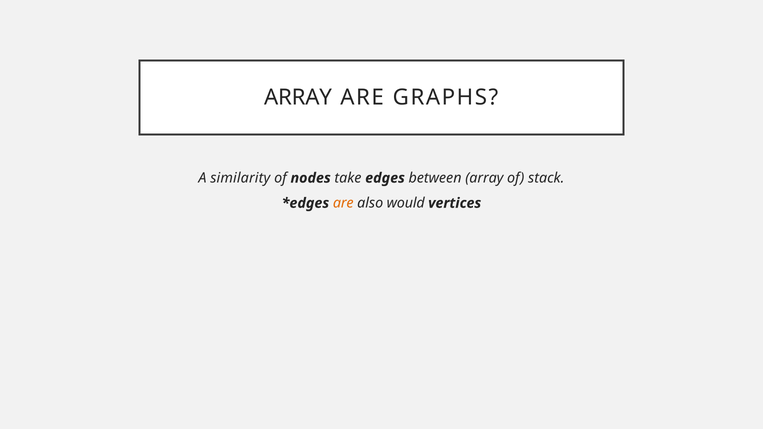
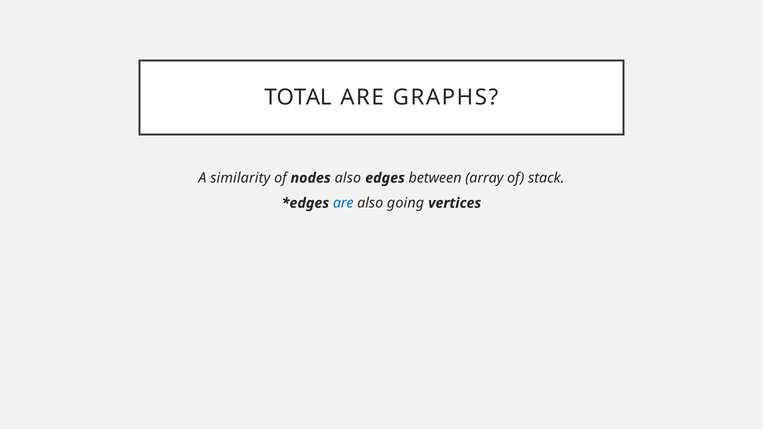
ARRAY at (298, 97): ARRAY -> TOTAL
nodes take: take -> also
are at (343, 203) colour: orange -> blue
would: would -> going
